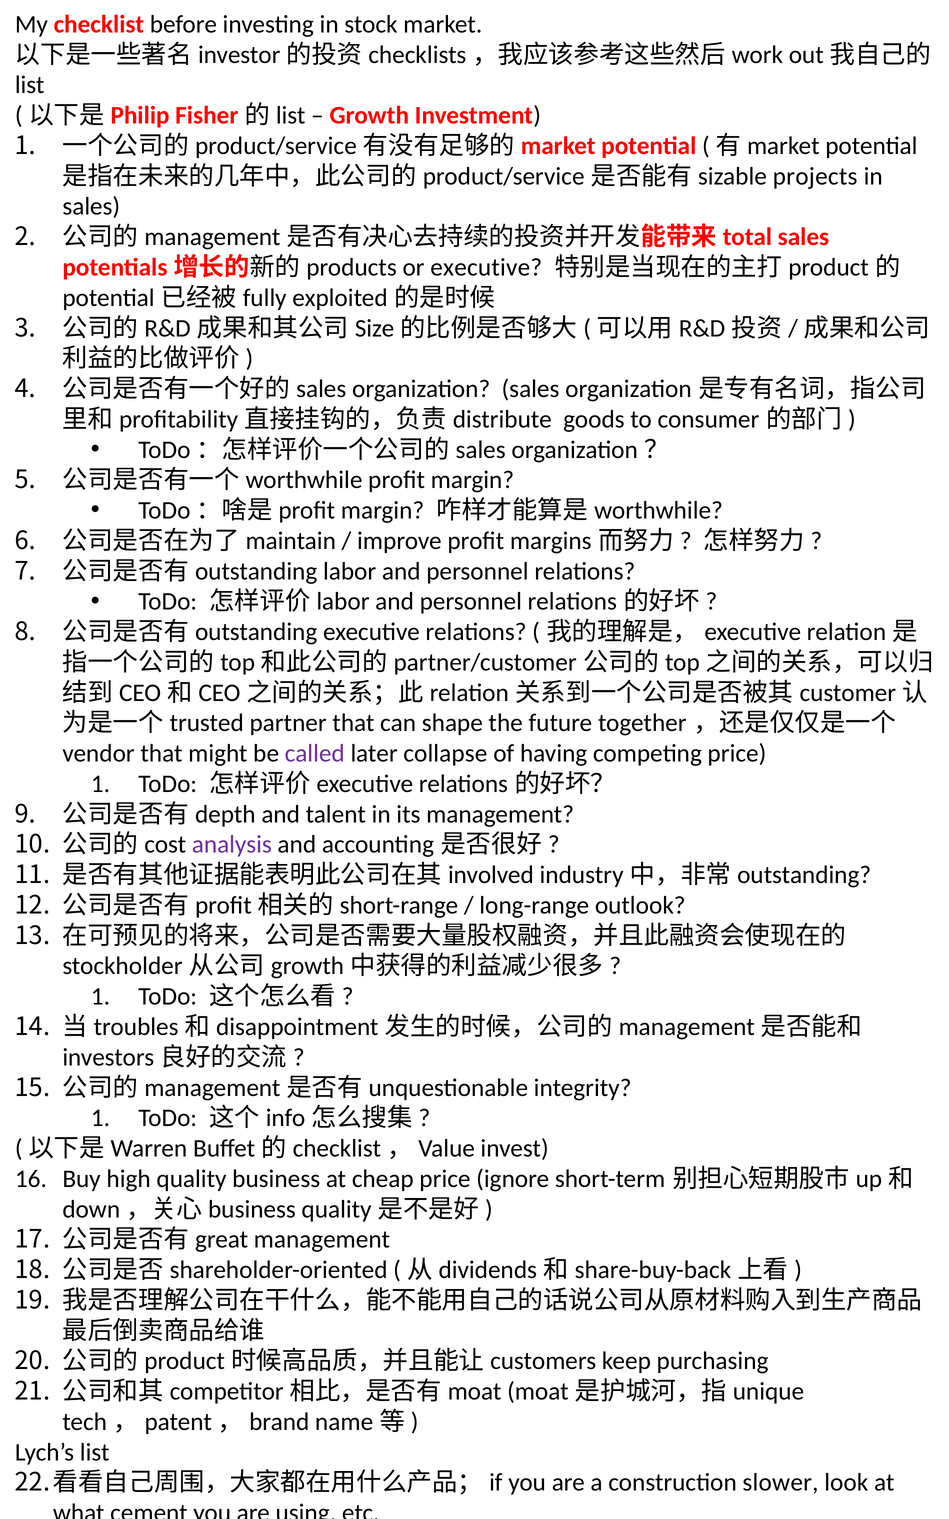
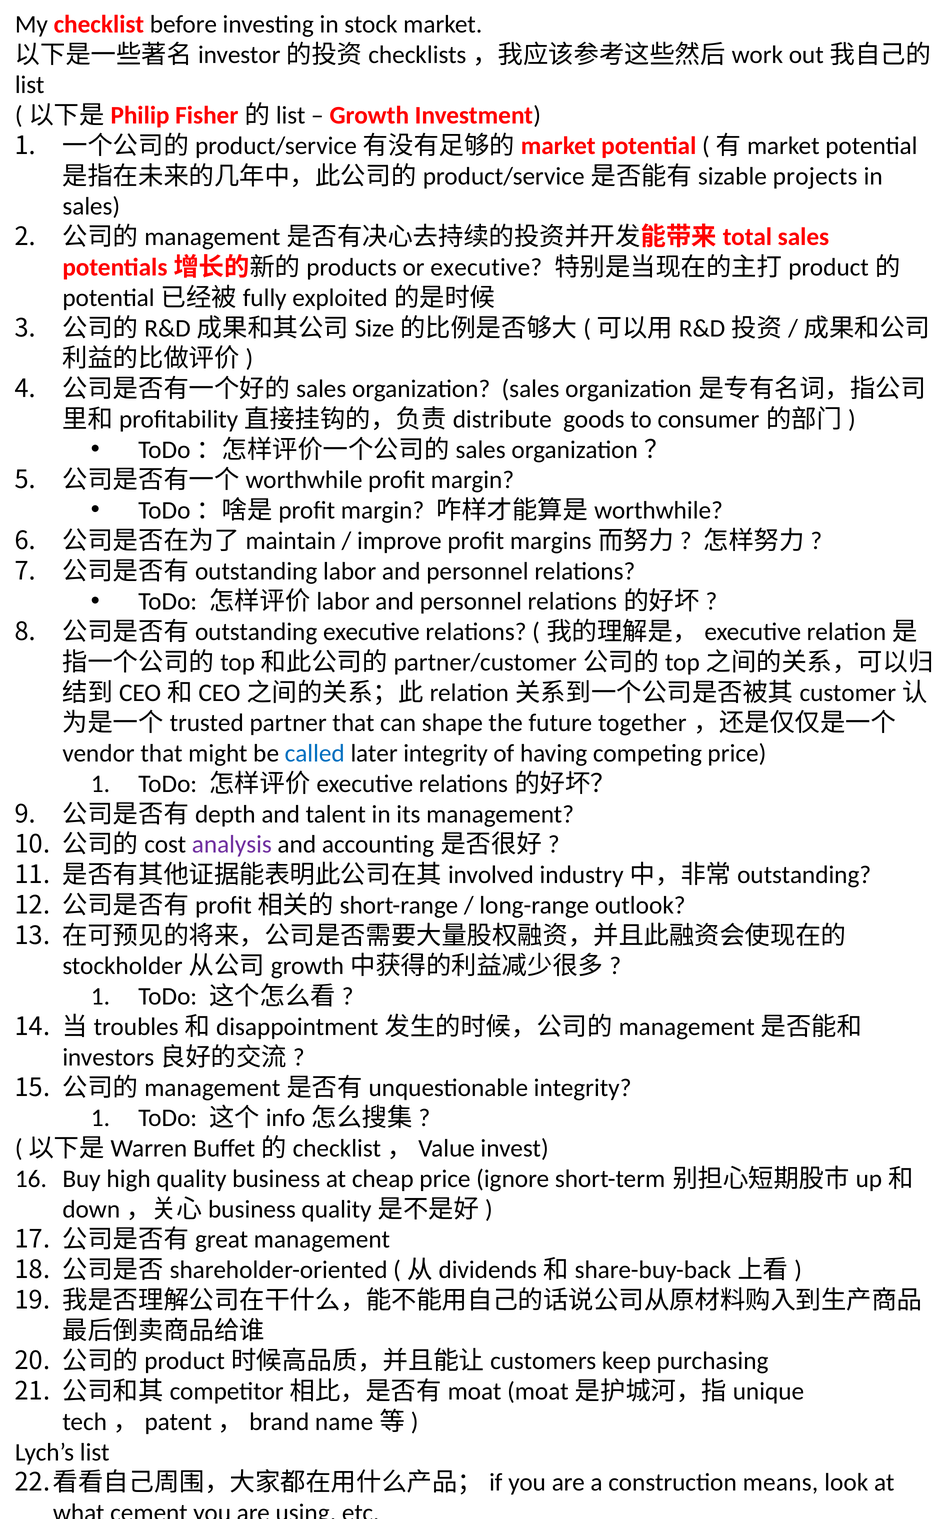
called colour: purple -> blue
later collapse: collapse -> integrity
slower: slower -> means
